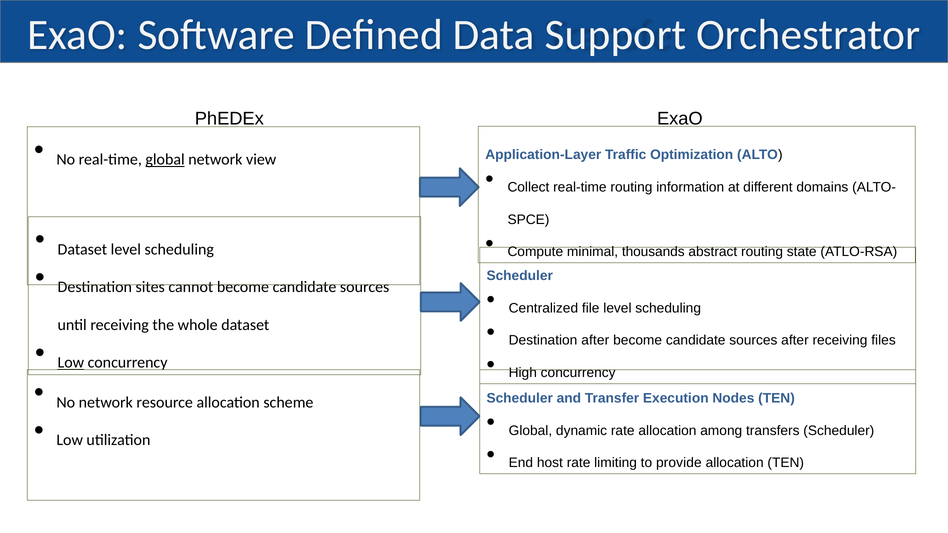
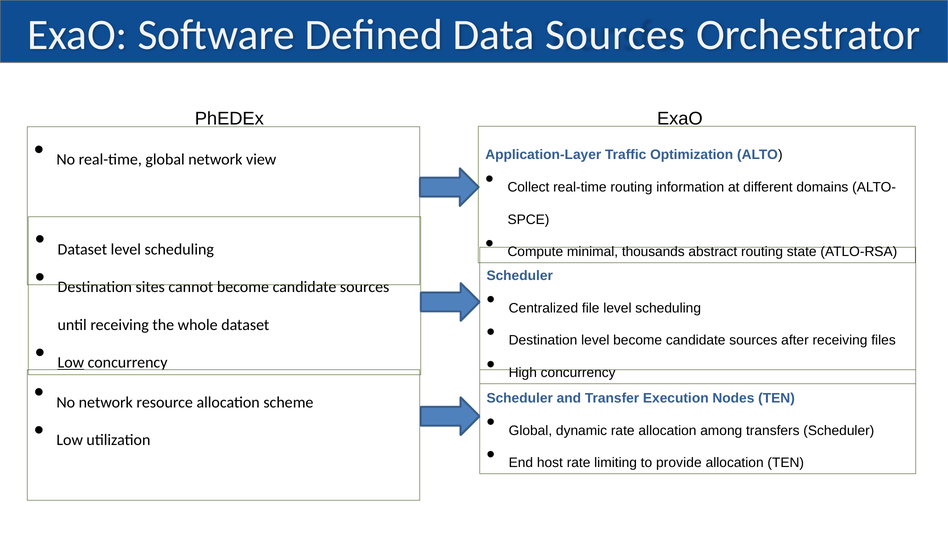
Data Support: Support -> Sources
global at (165, 160) underline: present -> none
Destination after: after -> level
